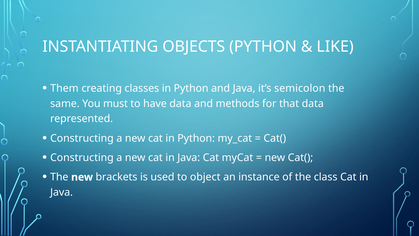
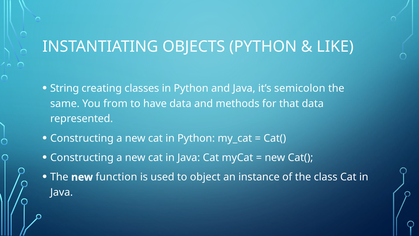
Them: Them -> String
must: must -> from
brackets: brackets -> function
